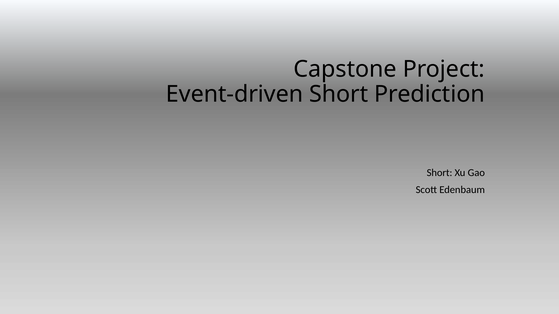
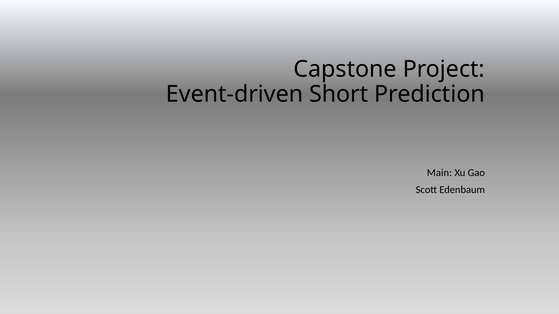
Short at (440, 173): Short -> Main
